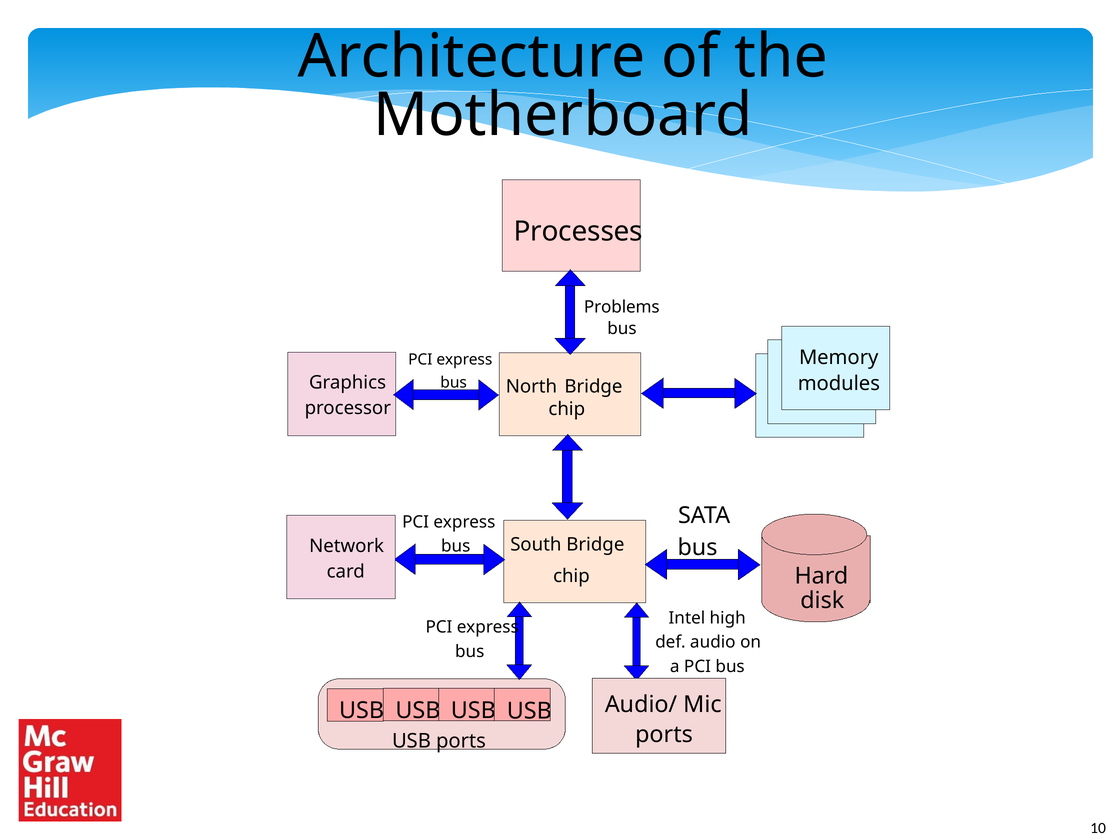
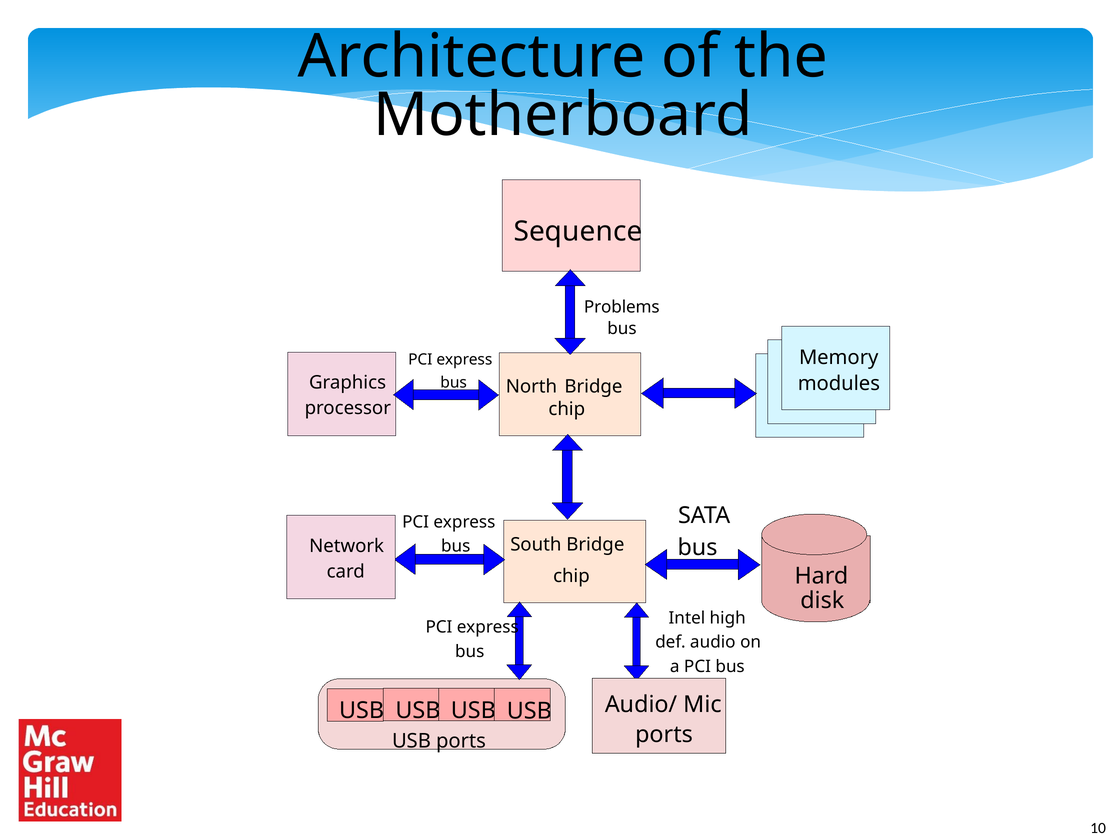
Processes: Processes -> Sequence
